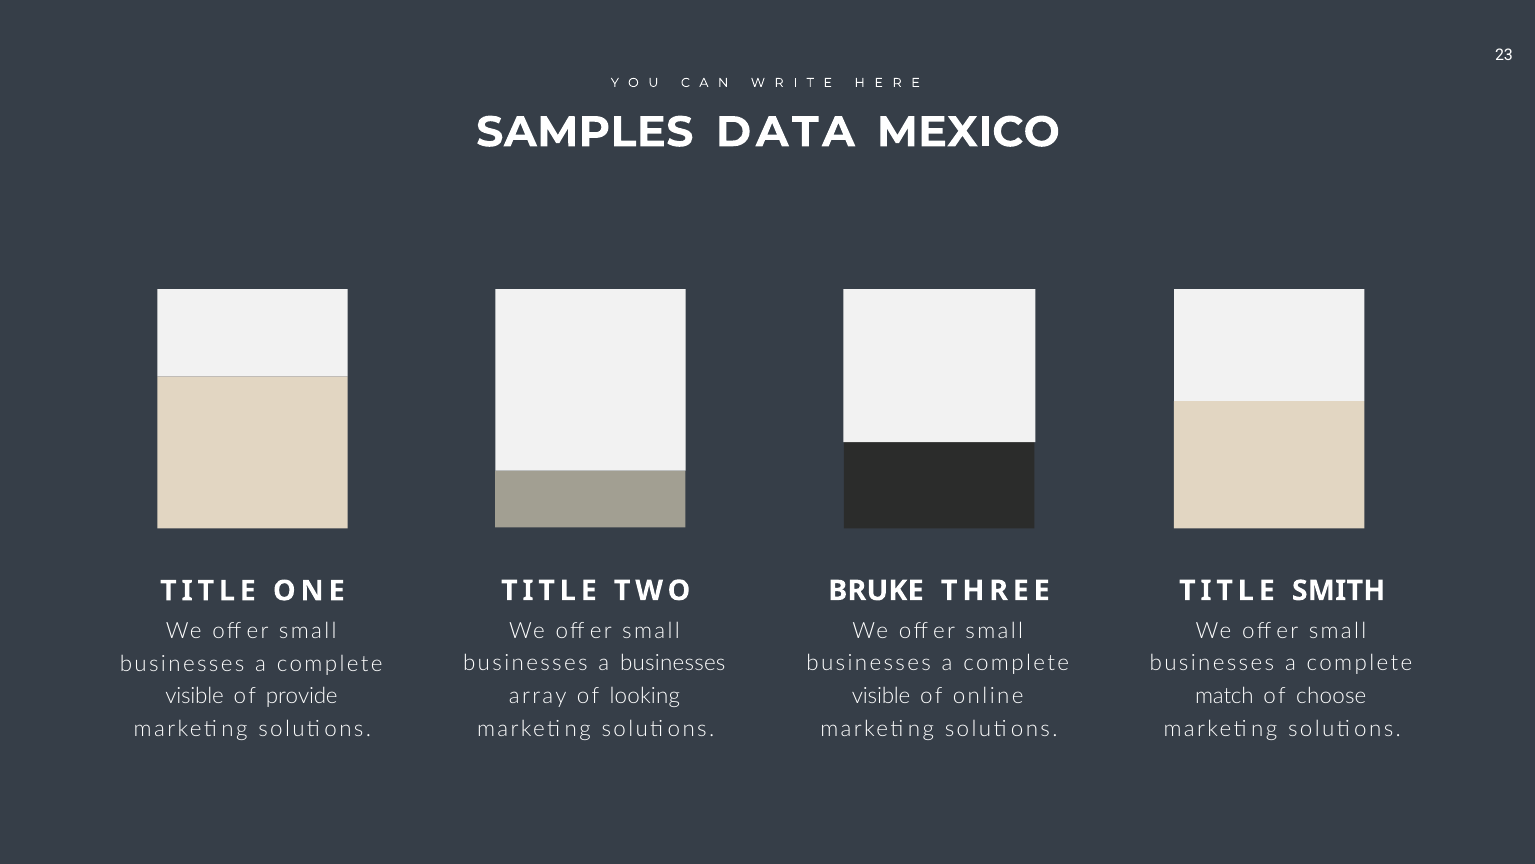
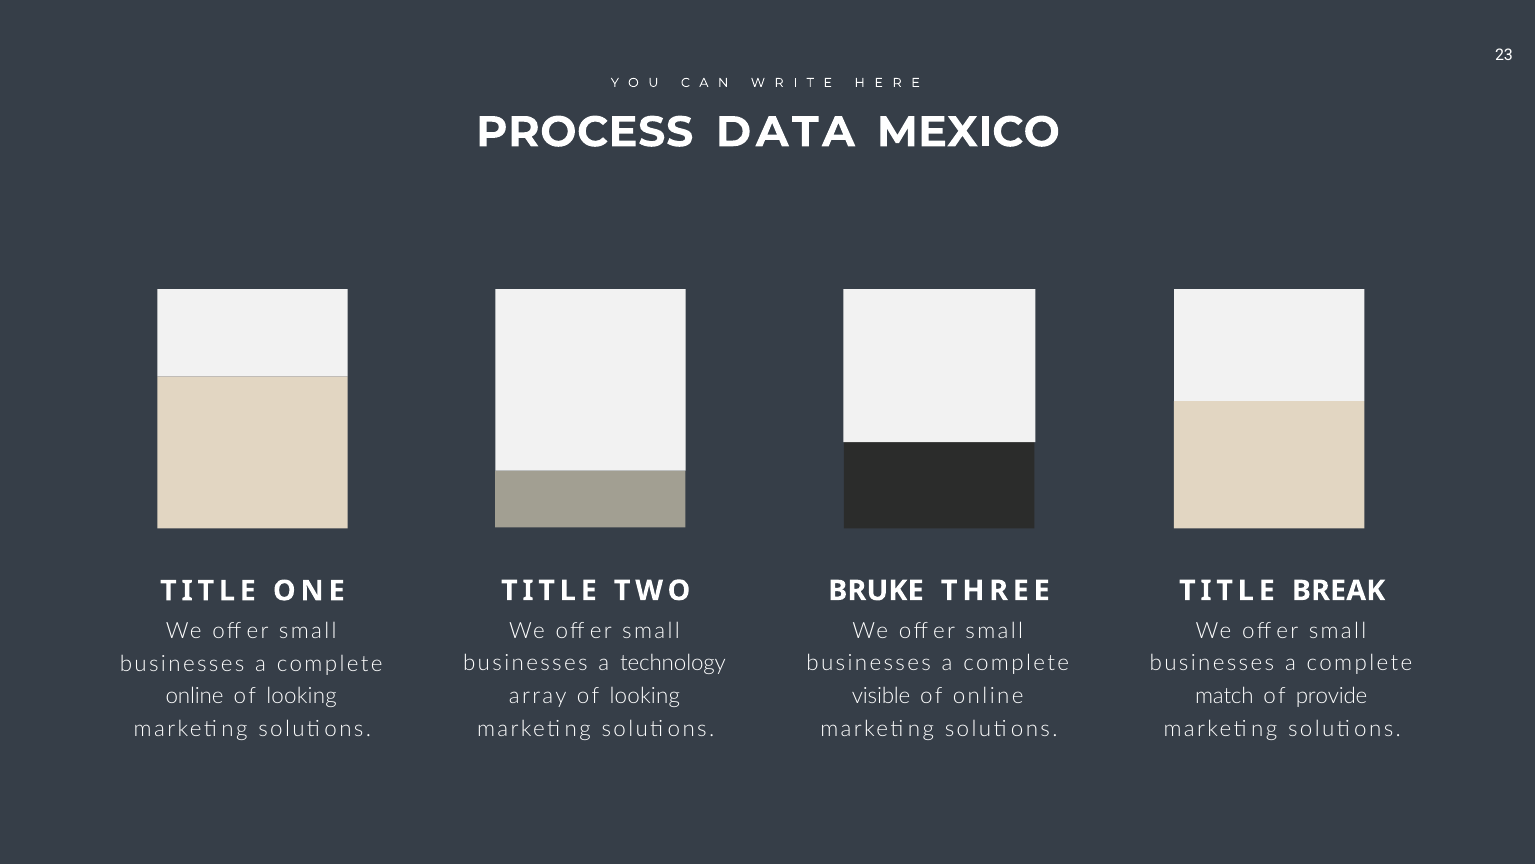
SAMPLES: SAMPLES -> PROCESS
SMITH: SMITH -> BREAK
a businesses: businesses -> technology
choose: choose -> provide
visible at (195, 696): visible -> online
provide at (302, 696): provide -> looking
